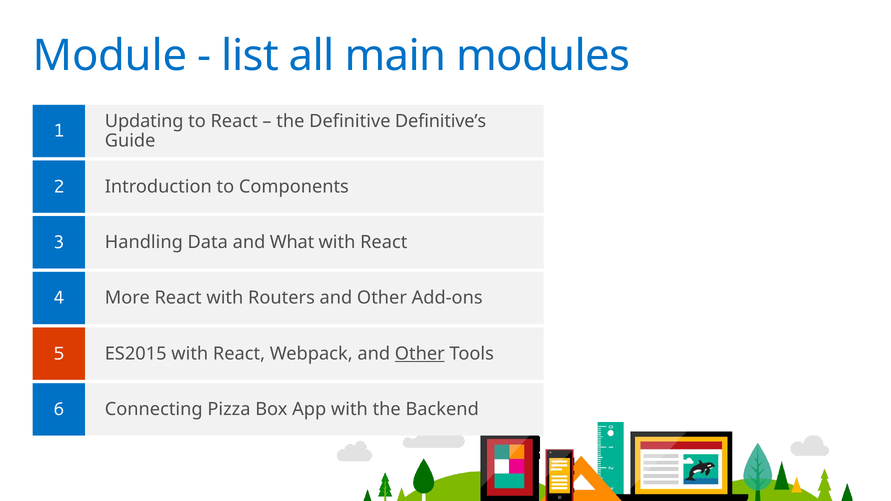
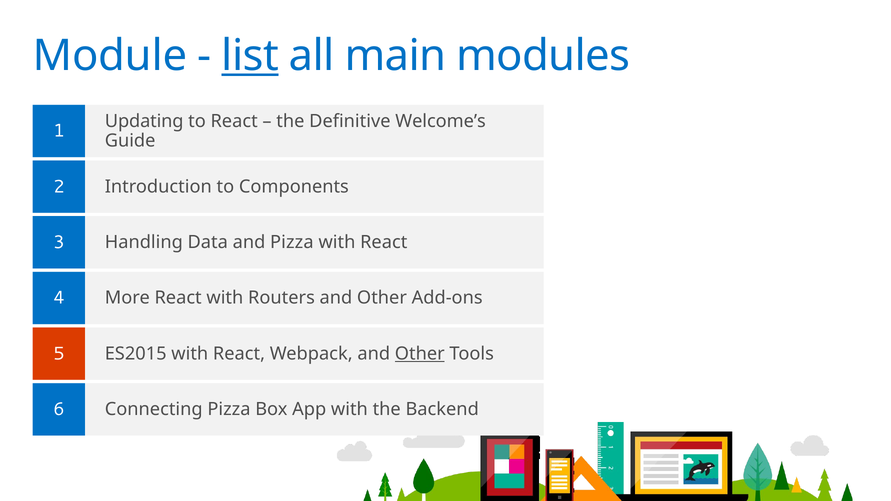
list underline: none -> present
Definitive’s: Definitive’s -> Welcome’s
and What: What -> Pizza
